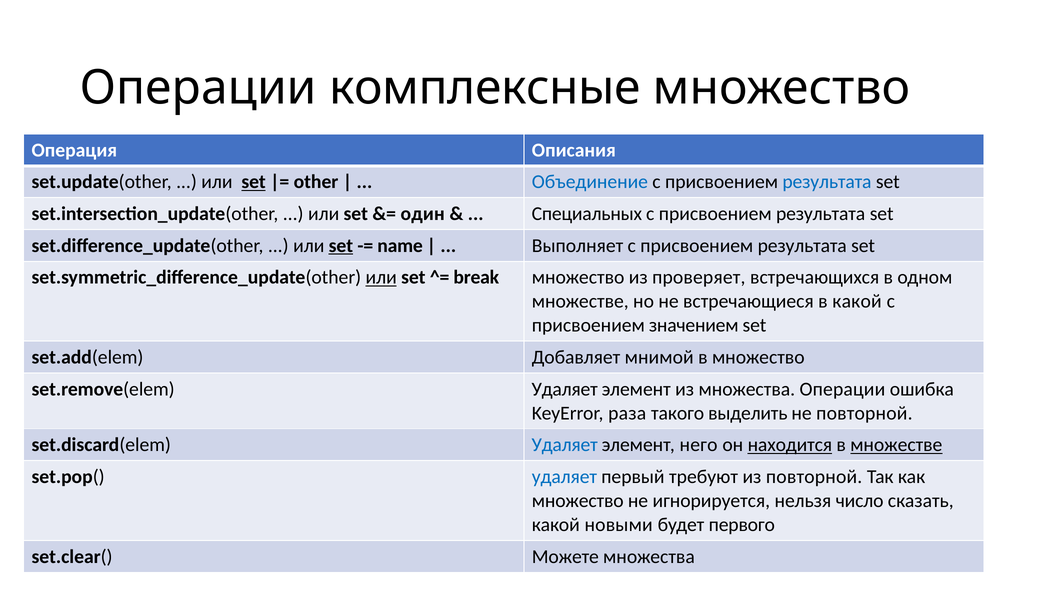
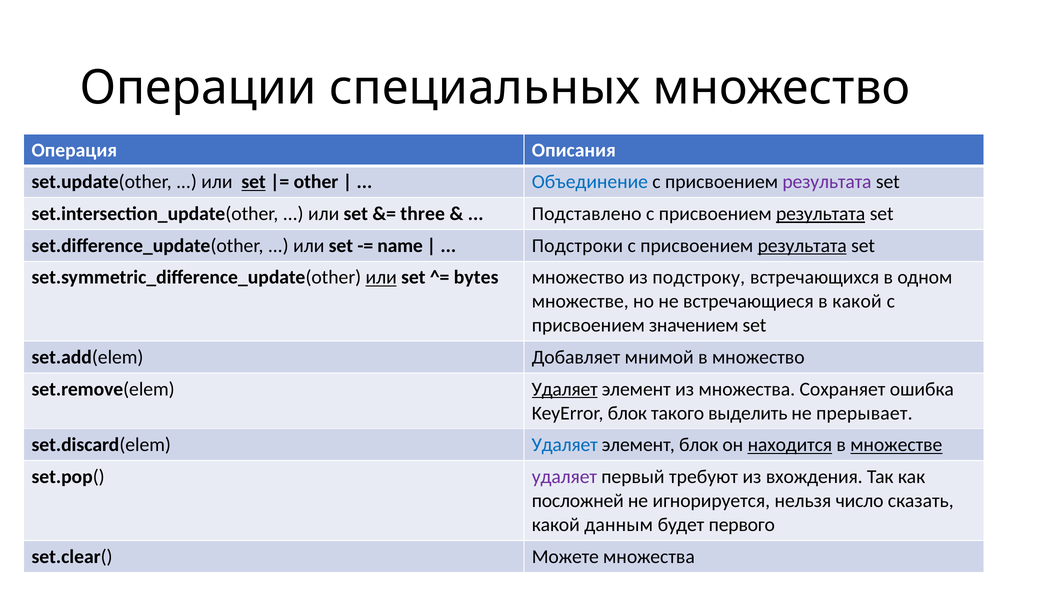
комплексные: комплексные -> специальных
результата at (827, 182) colour: blue -> purple
один: один -> three
Специальных: Специальных -> Подставлено
результата at (821, 214) underline: none -> present
set at (341, 246) underline: present -> none
Выполняет: Выполняет -> Подстроки
результата at (802, 246) underline: none -> present
break: break -> bytes
проверяет: проверяет -> подстроку
Удаляет at (565, 389) underline: none -> present
множества Операции: Операции -> Сохраняет
KeyError раза: раза -> блок
не повторной: повторной -> прерывает
элемент него: него -> блок
удаляет at (564, 477) colour: blue -> purple
из повторной: повторной -> вхождения
множество at (578, 501): множество -> посложней
новыми: новыми -> данным
